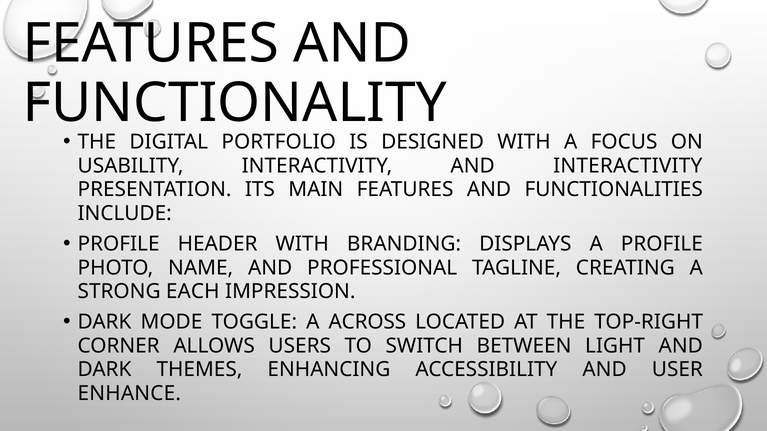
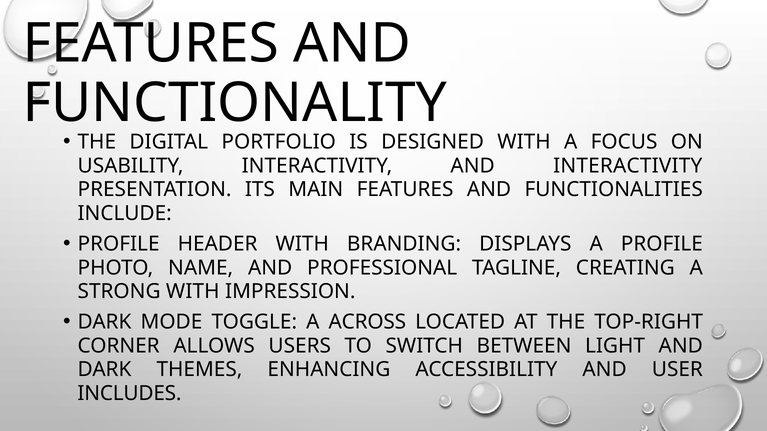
STRONG EACH: EACH -> WITH
ENHANCE: ENHANCE -> INCLUDES
